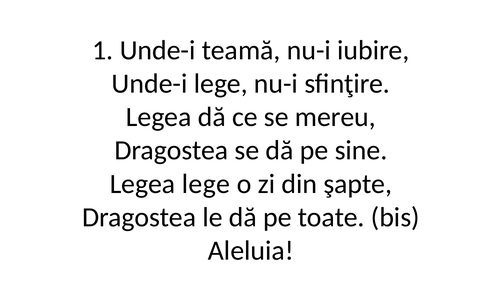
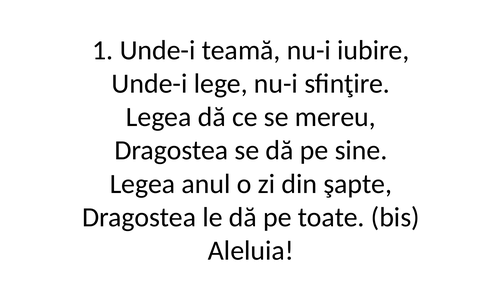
Legea lege: lege -> anul
